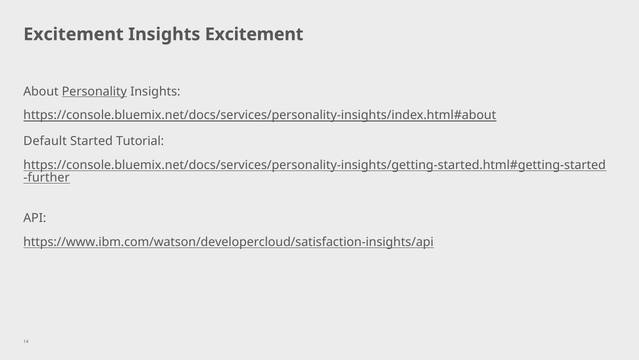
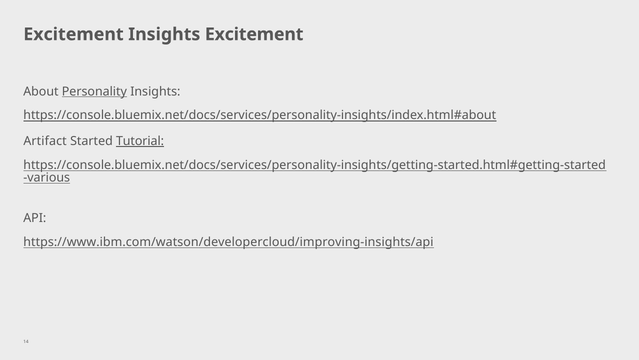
Default: Default -> Artifact
Tutorial underline: none -> present
further: further -> various
https://www.ibm.com/watson/developercloud/satisfaction-insights/api: https://www.ibm.com/watson/developercloud/satisfaction-insights/api -> https://www.ibm.com/watson/developercloud/improving-insights/api
